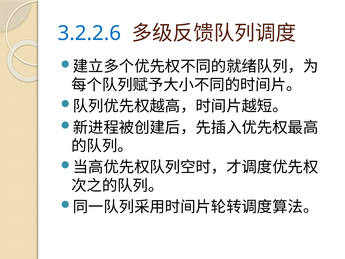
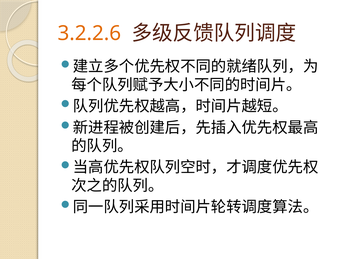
3.2.2.6 colour: blue -> orange
